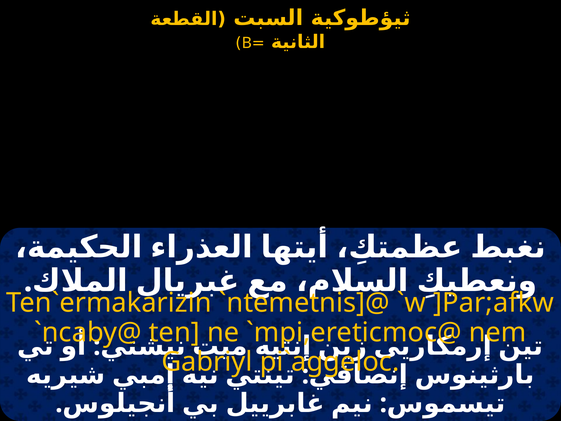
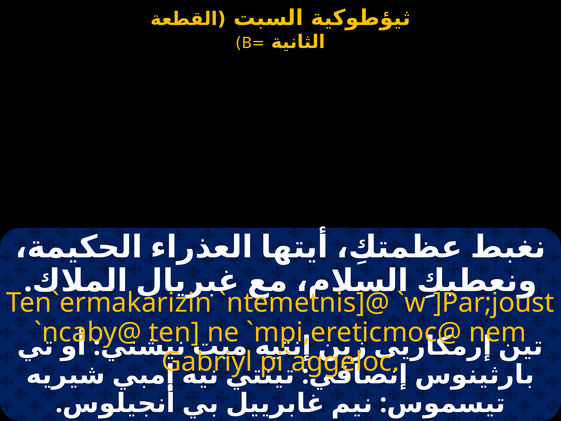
]Par;afkw: ]Par;afkw -> ]Par;joust
